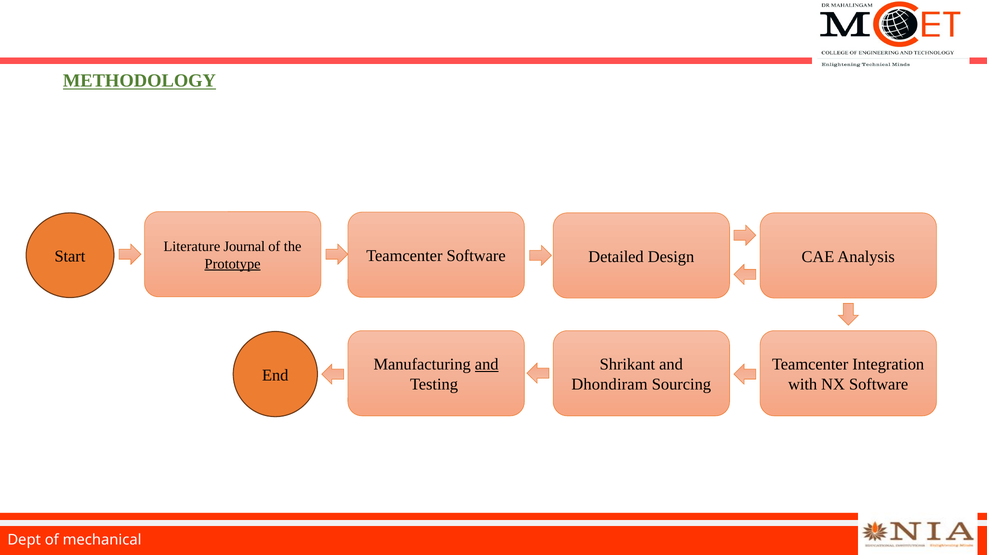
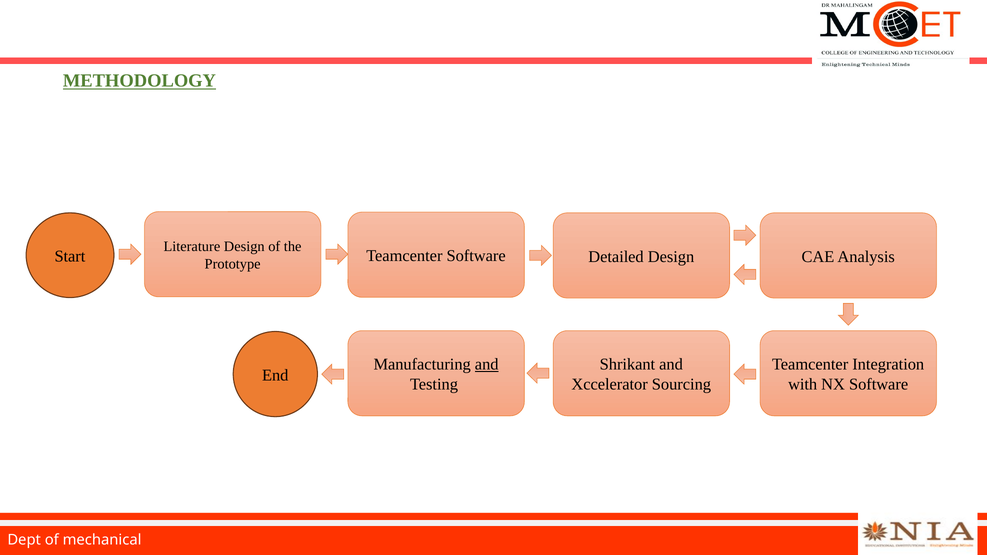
Literature Journal: Journal -> Design
Prototype underline: present -> none
Dhondiram: Dhondiram -> Xccelerator
